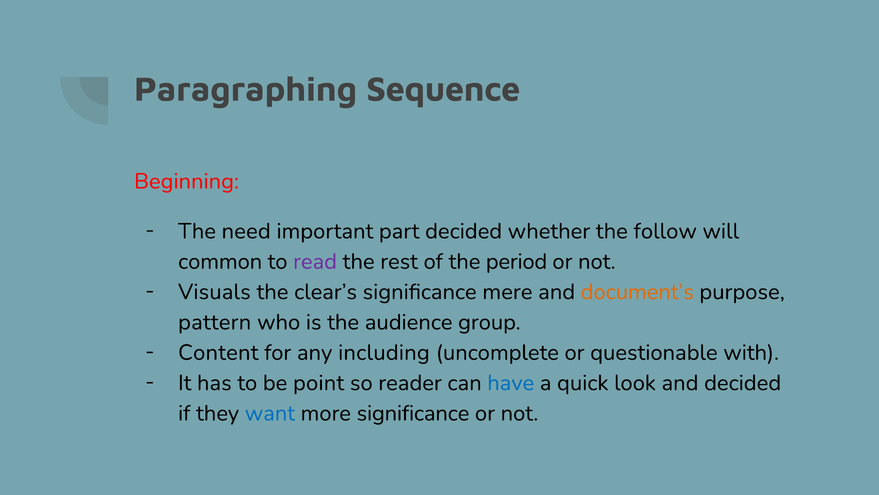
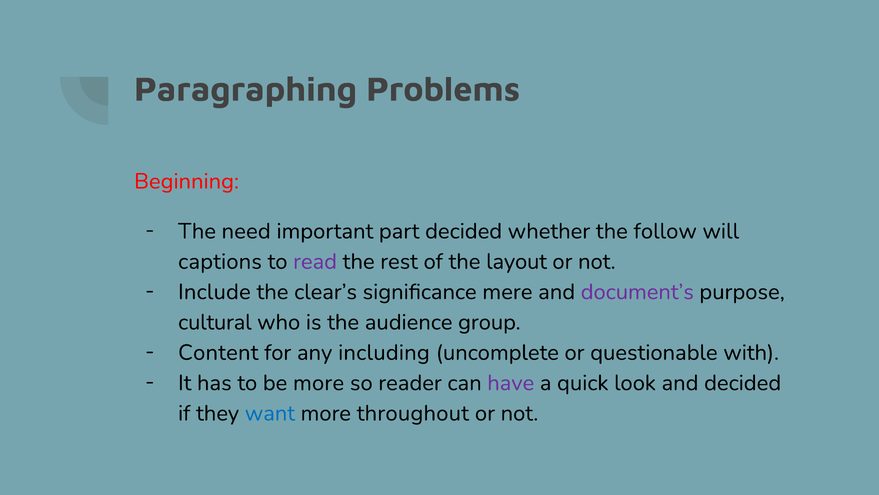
Sequence: Sequence -> Problems
common: common -> captions
period: period -> layout
Visuals: Visuals -> Include
document’s colour: orange -> purple
pattern: pattern -> cultural
be point: point -> more
have colour: blue -> purple
more significance: significance -> throughout
